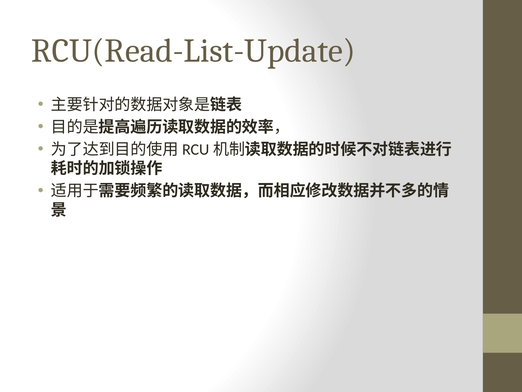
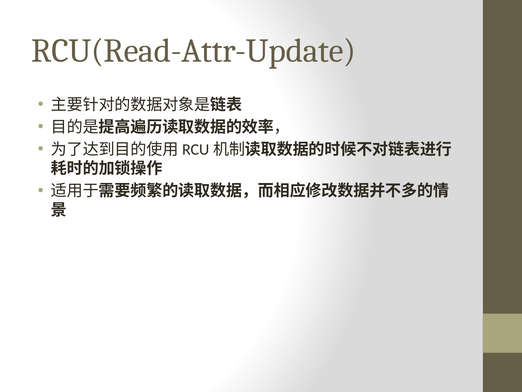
RCU(Read-List-Update: RCU(Read-List-Update -> RCU(Read-Attr-Update
